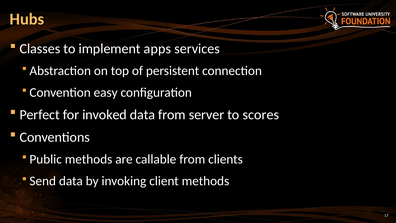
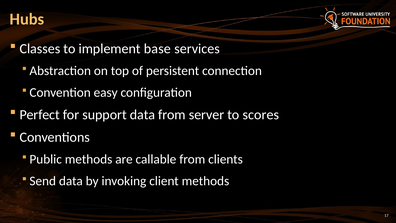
apps: apps -> base
invoked: invoked -> support
